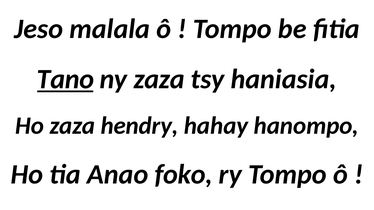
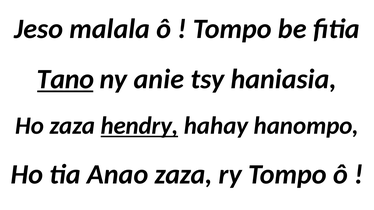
ny zaza: zaza -> anie
hendry underline: none -> present
Anao foko: foko -> zaza
